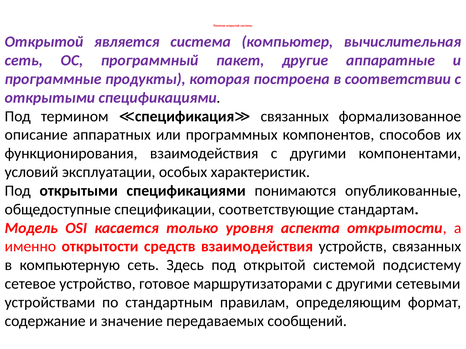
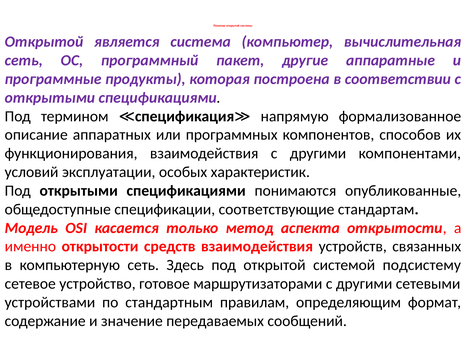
связанных at (295, 116): связанных -> напрямую
уровня: уровня -> метод
